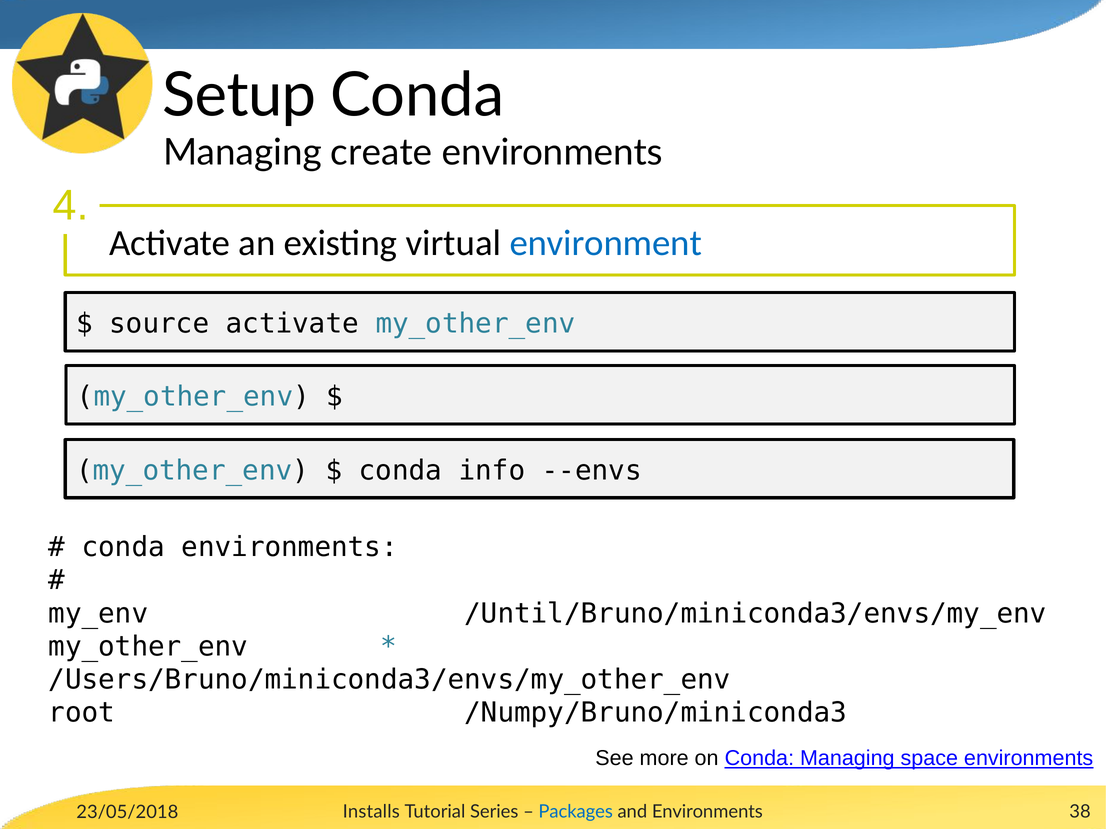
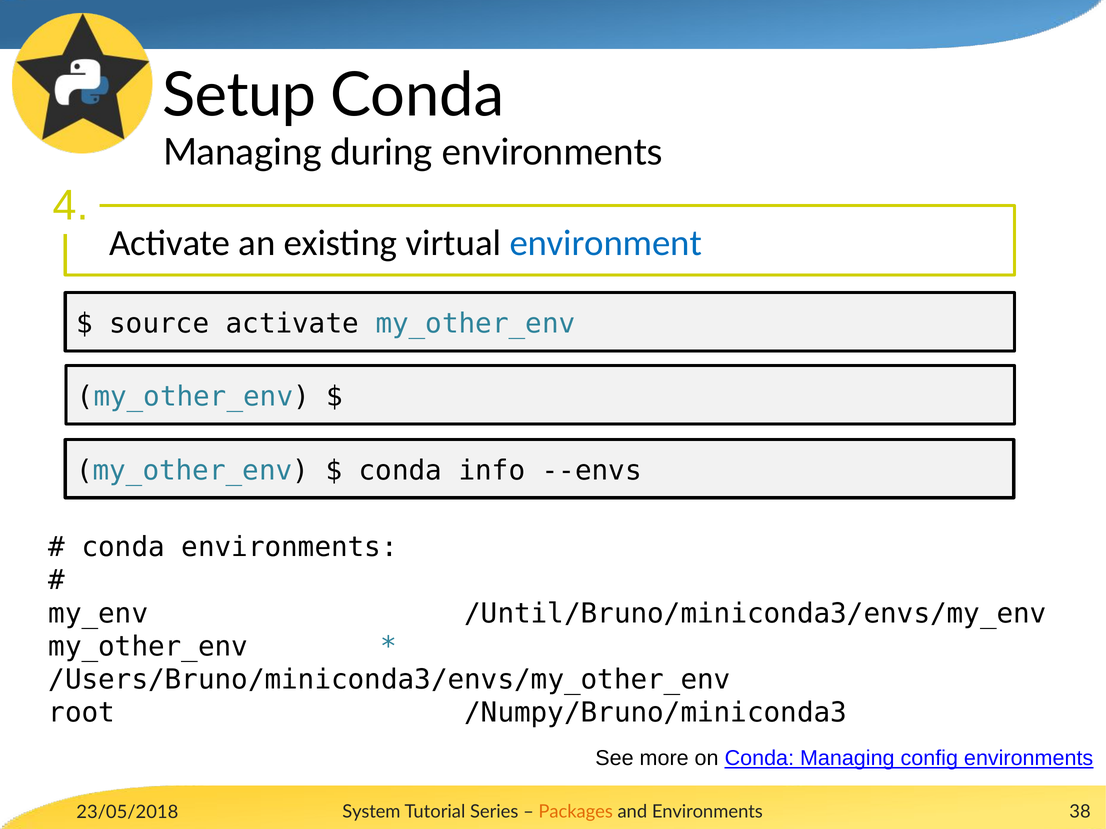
create: create -> during
space: space -> config
Installs: Installs -> System
Packages colour: blue -> orange
